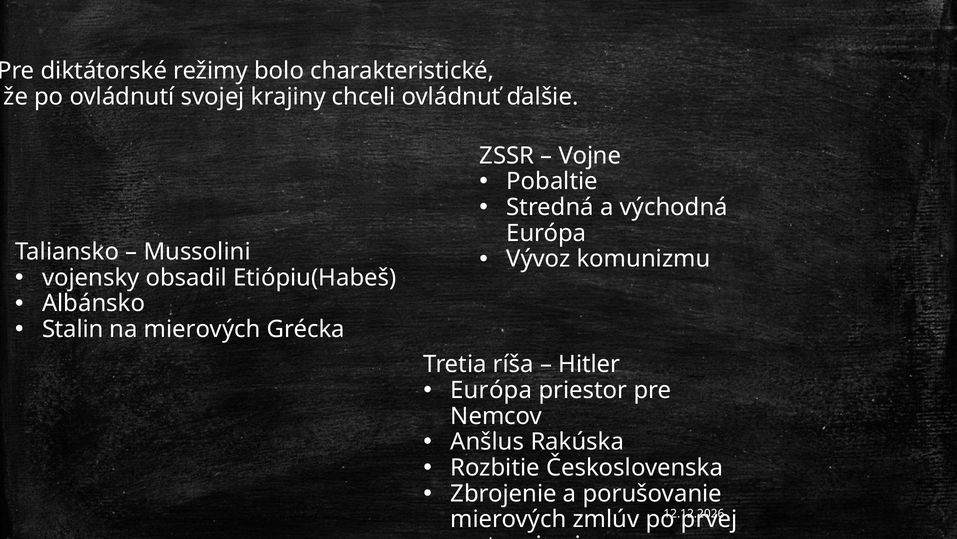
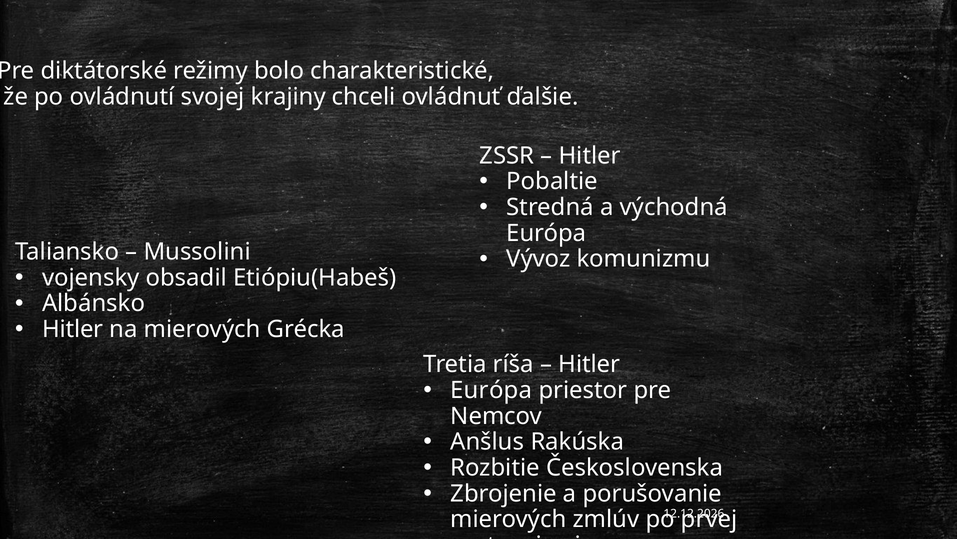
Vojne at (590, 155): Vojne -> Hitler
Stalin at (73, 329): Stalin -> Hitler
